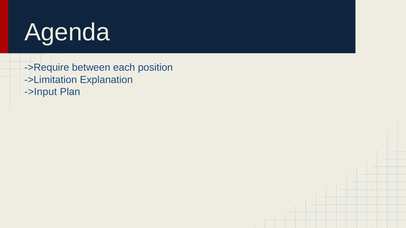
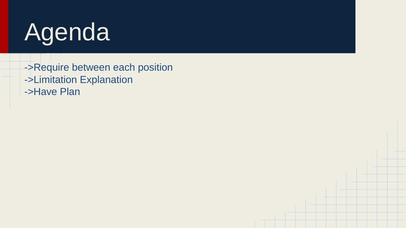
->Input: ->Input -> ->Have
